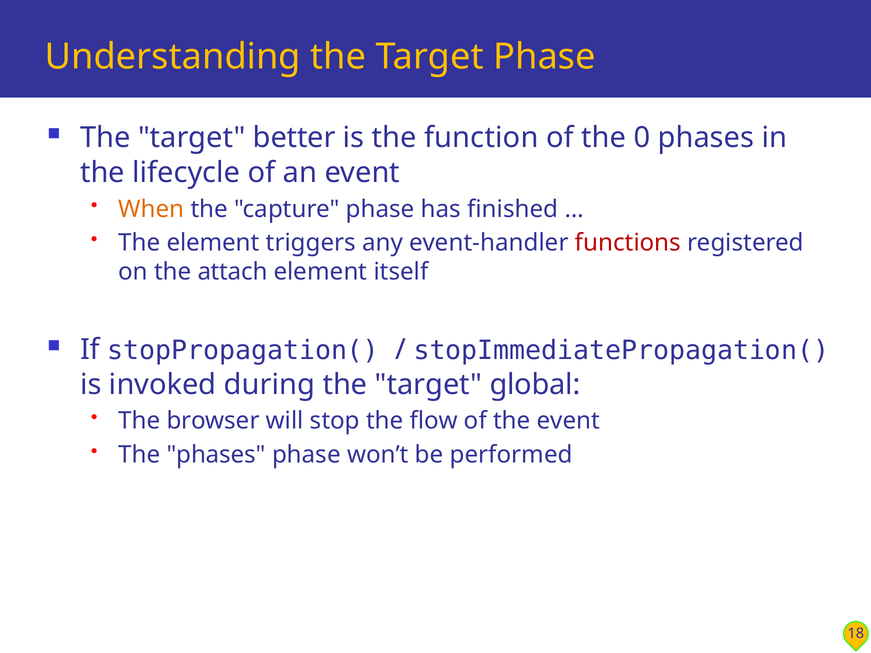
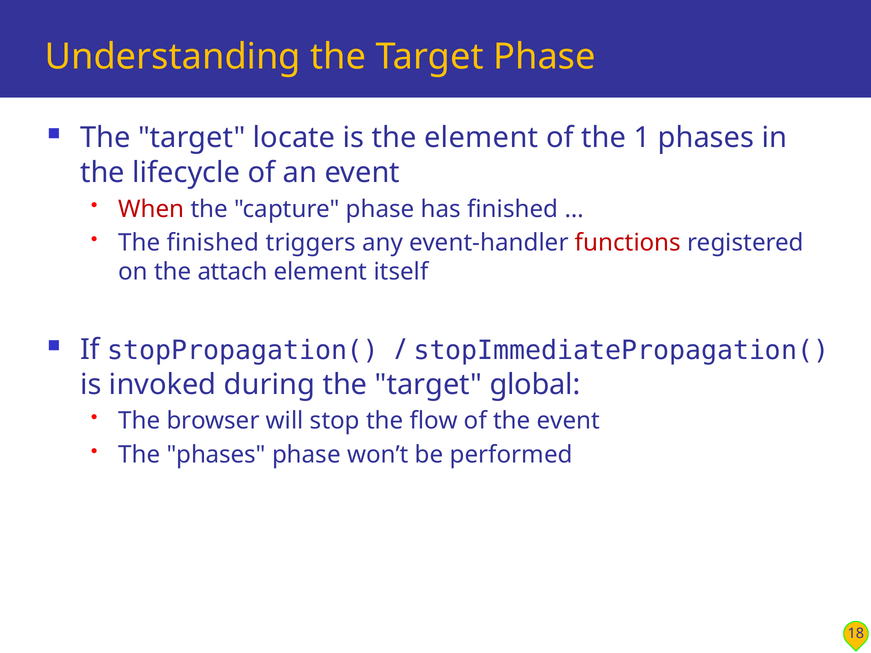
better: better -> locate
the function: function -> element
0: 0 -> 1
When colour: orange -> red
The element: element -> finished
